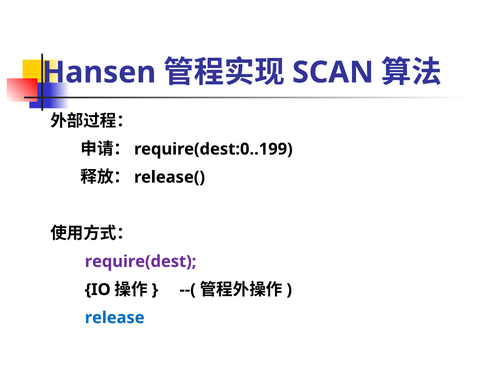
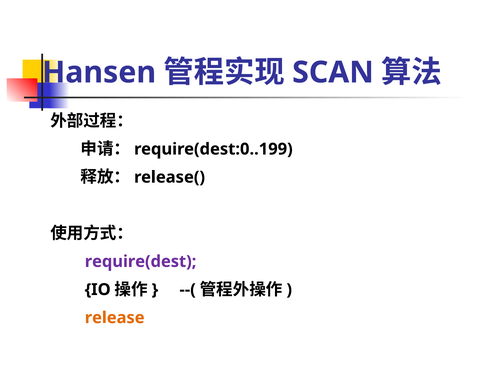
release colour: blue -> orange
